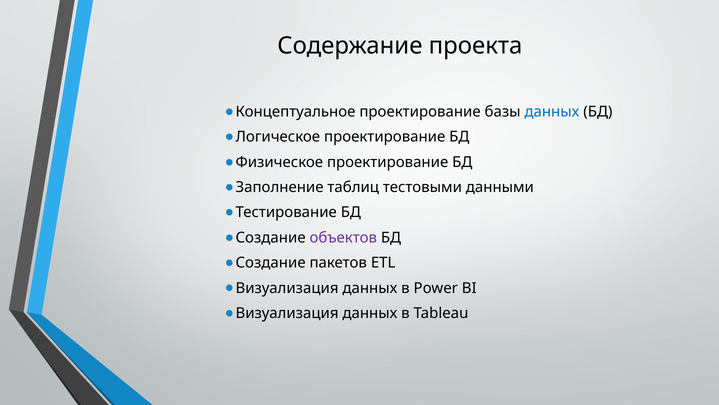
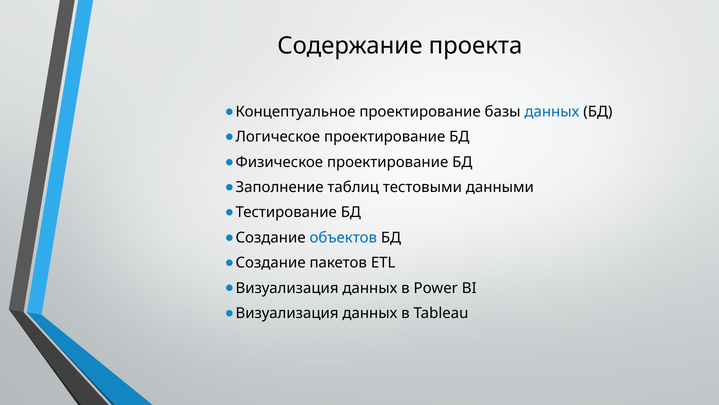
объектов colour: purple -> blue
